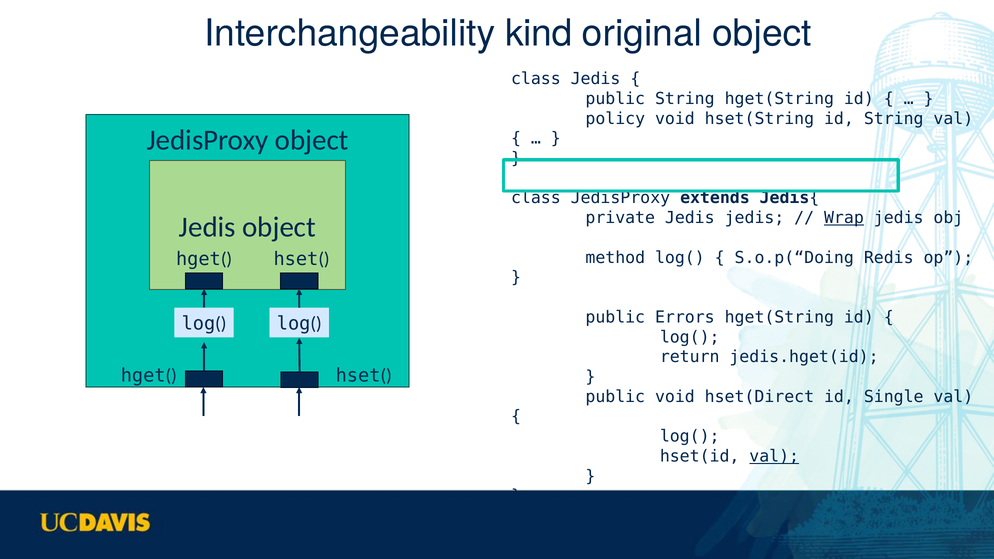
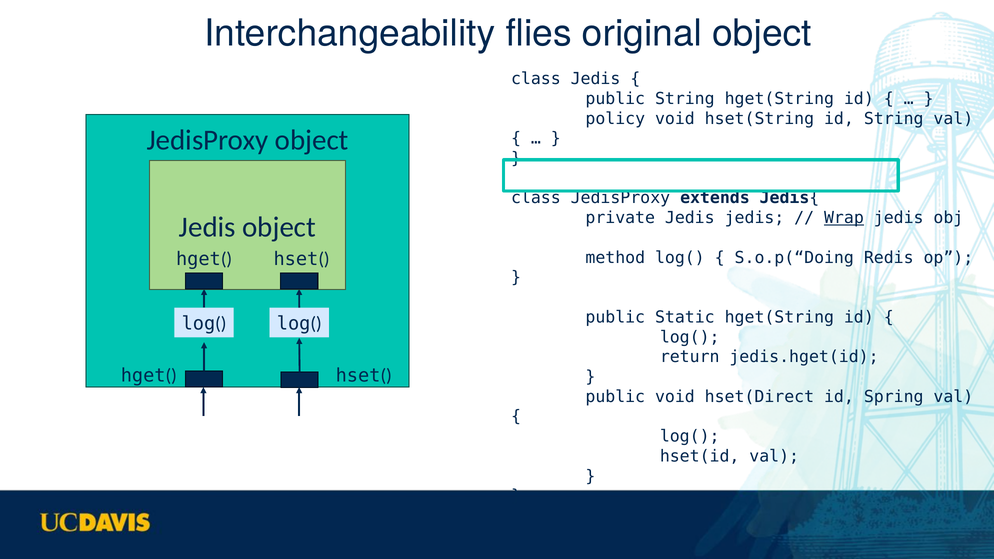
kind: kind -> flies
Errors: Errors -> Static
Single: Single -> Spring
val at (774, 456) underline: present -> none
